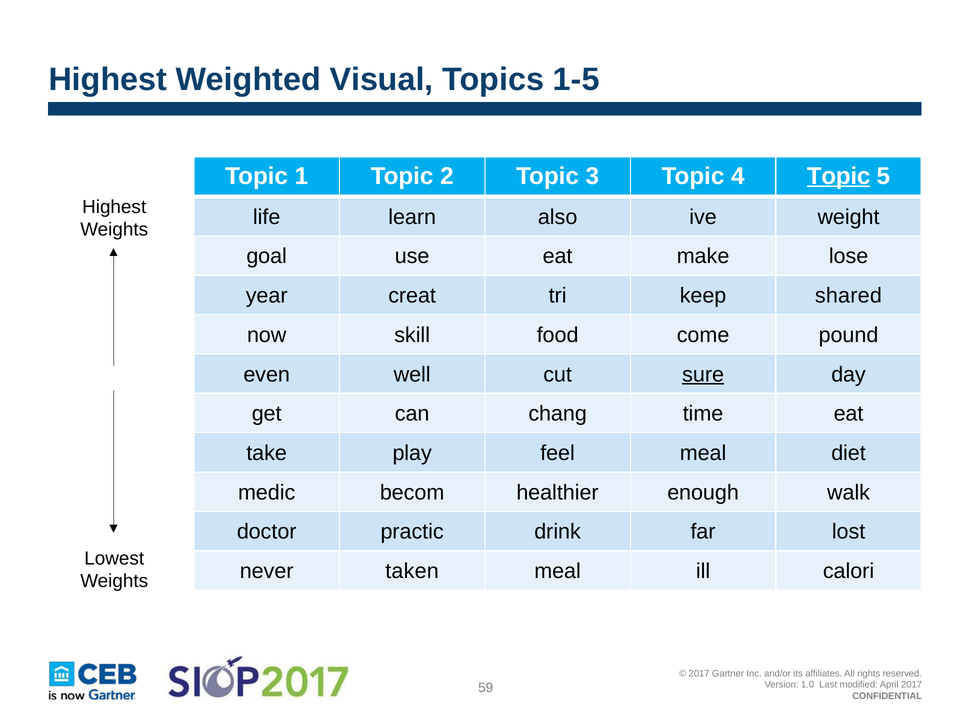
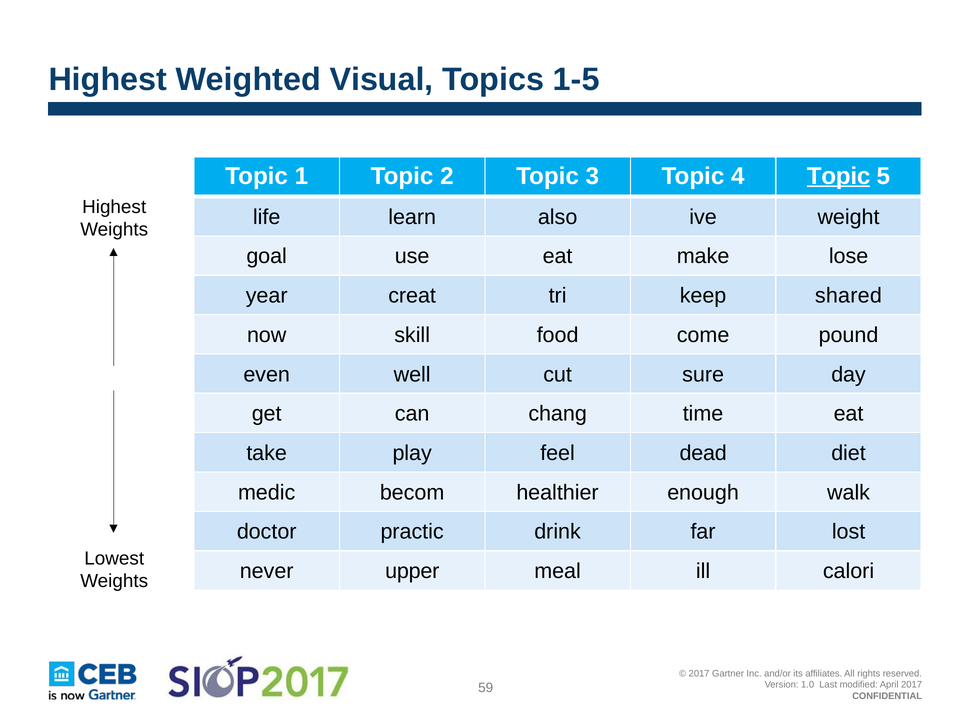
sure underline: present -> none
feel meal: meal -> dead
taken: taken -> upper
